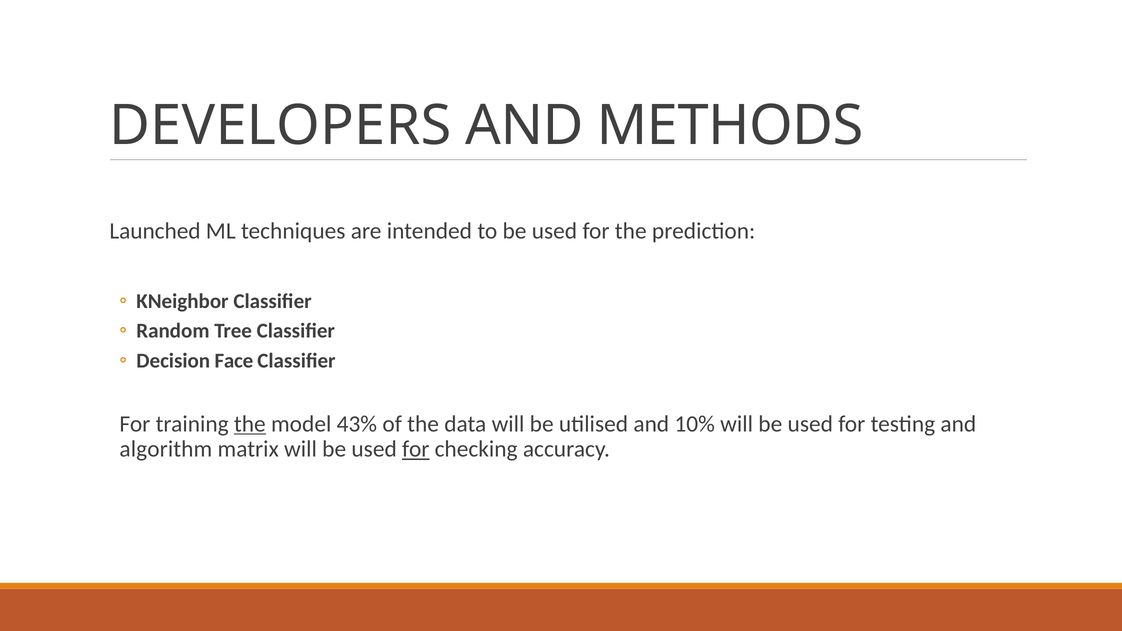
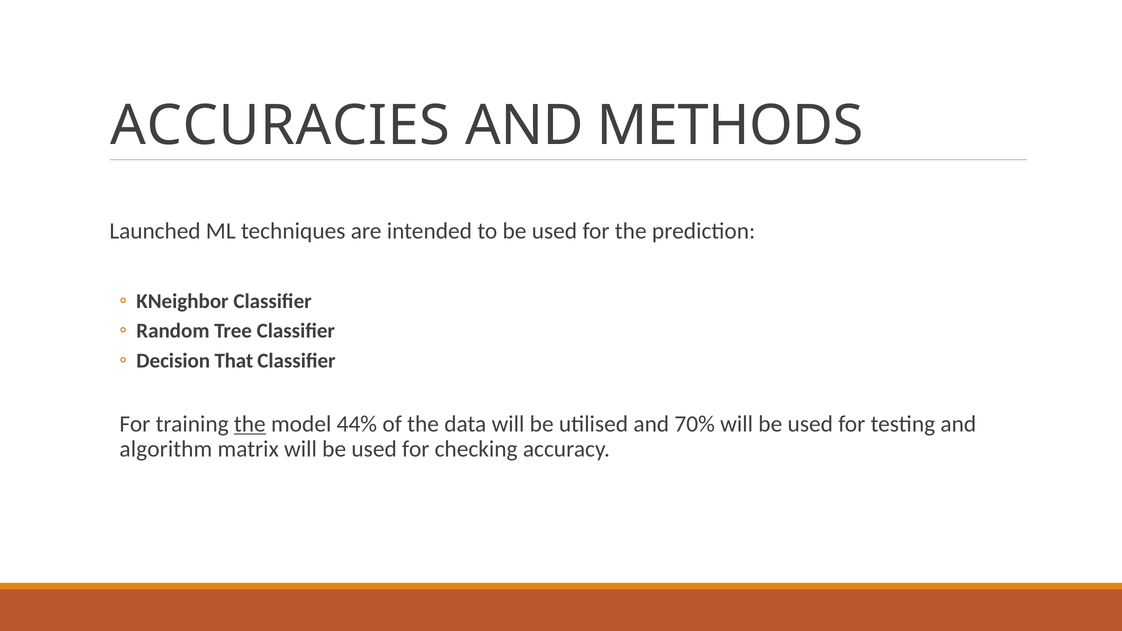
DEVELOPERS: DEVELOPERS -> ACCURACIES
Face: Face -> That
43%: 43% -> 44%
10%: 10% -> 70%
for at (416, 449) underline: present -> none
